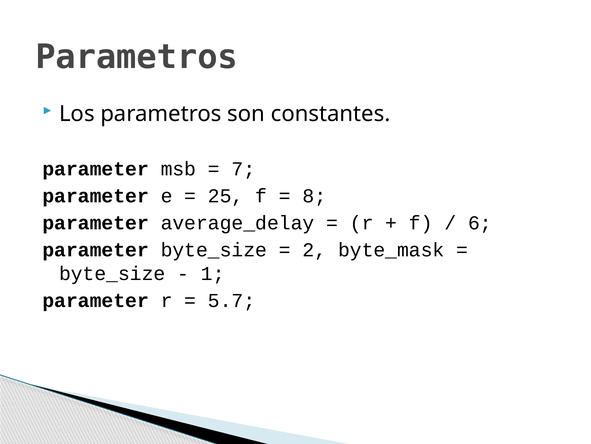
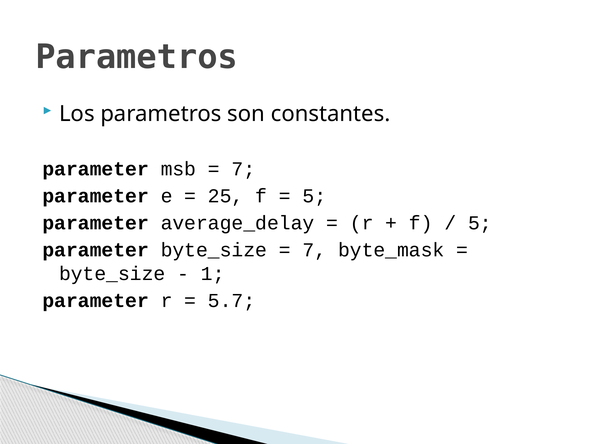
8 at (314, 196): 8 -> 5
6 at (480, 223): 6 -> 5
2 at (314, 249): 2 -> 7
